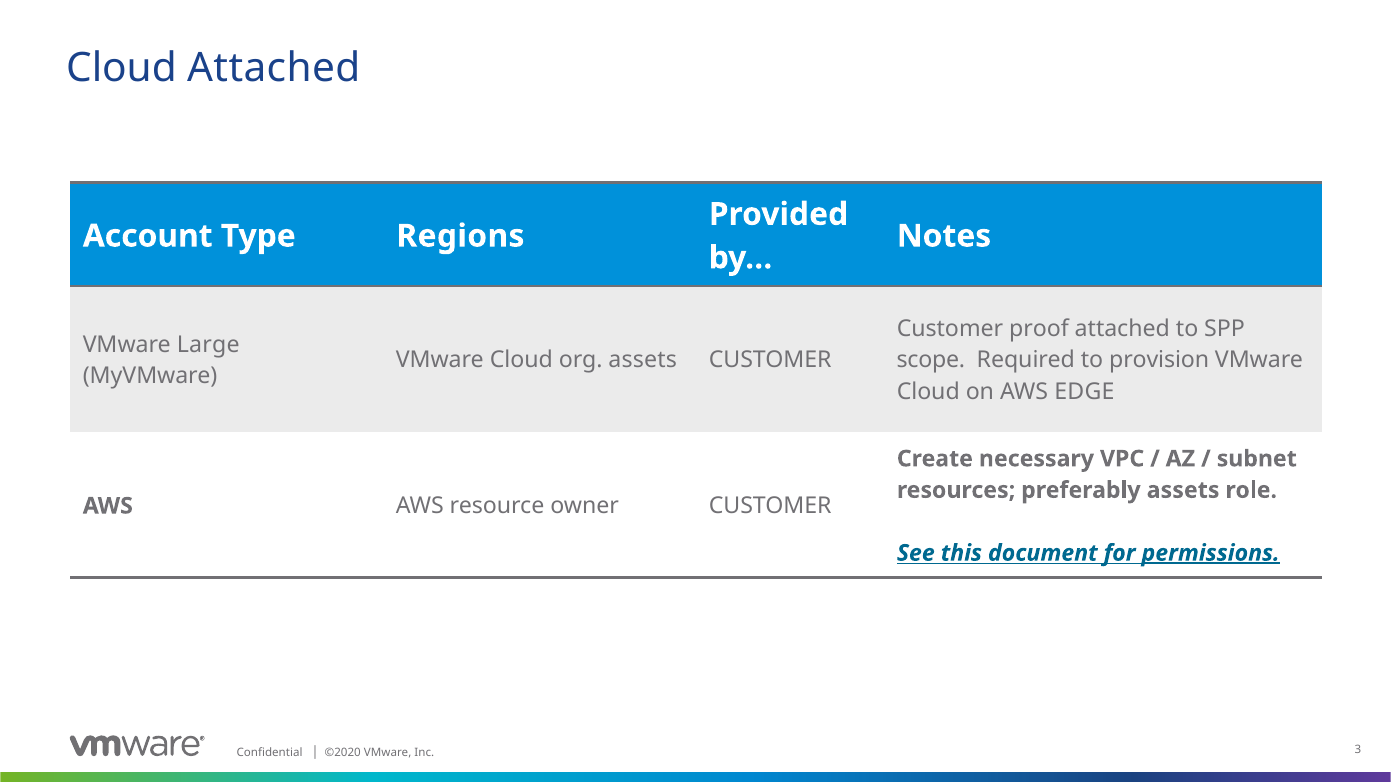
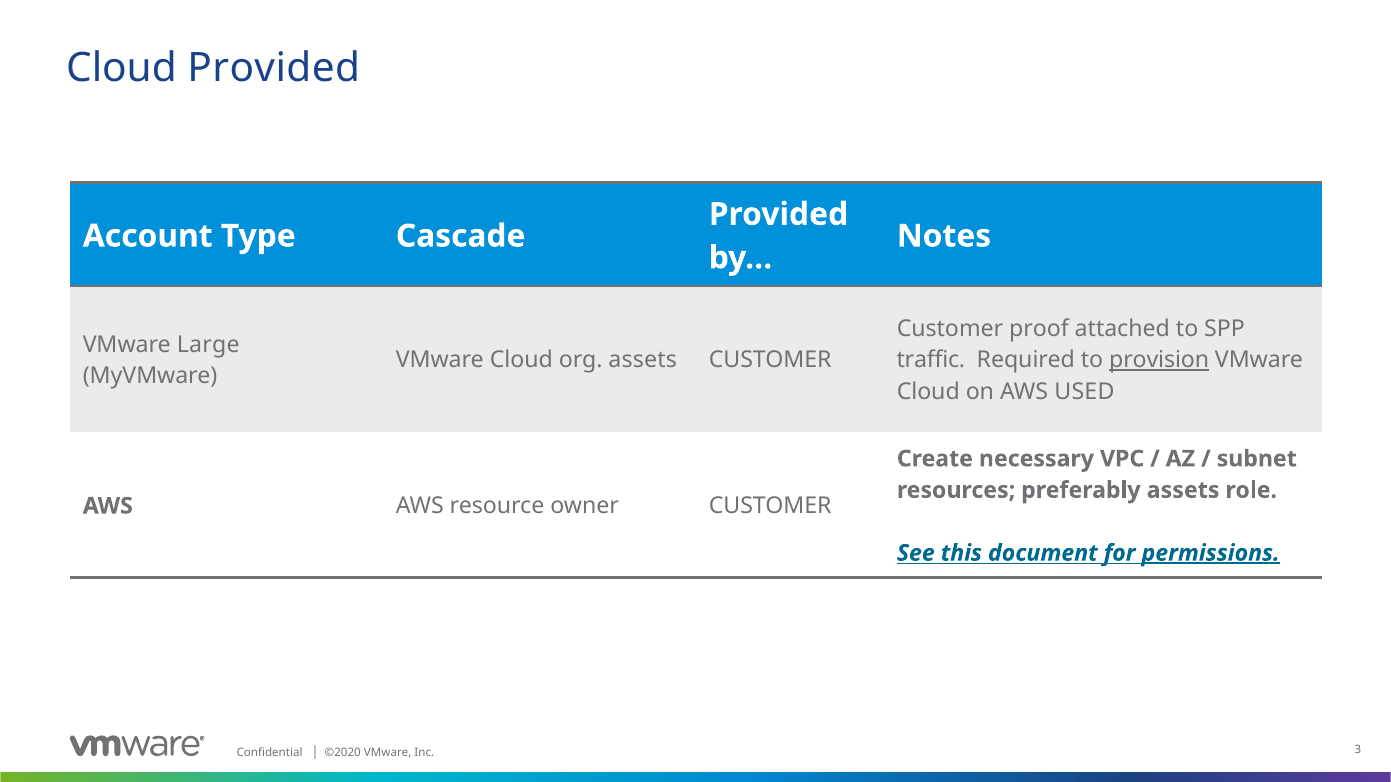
Cloud Attached: Attached -> Provided
Regions: Regions -> Cascade
scope: scope -> traffic
provision underline: none -> present
EDGE: EDGE -> USED
